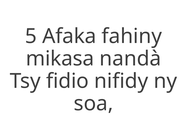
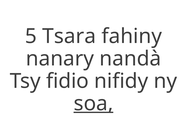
Afaka: Afaka -> Tsara
mikasa: mikasa -> nanary
soa underline: none -> present
